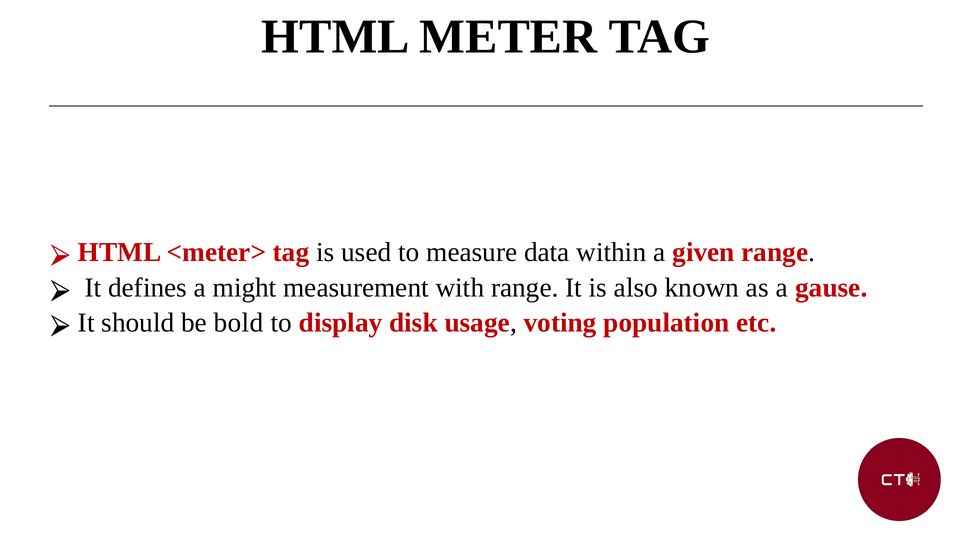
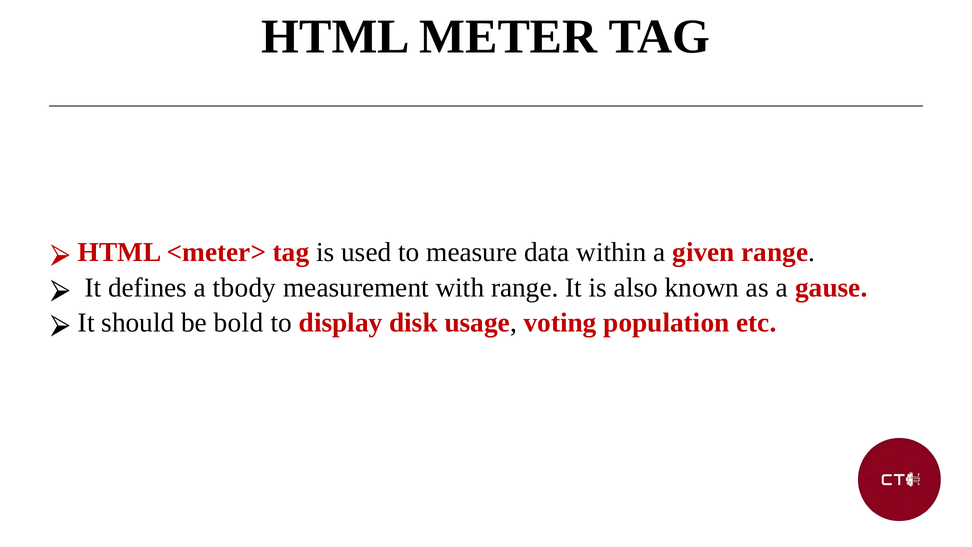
might: might -> tbody
